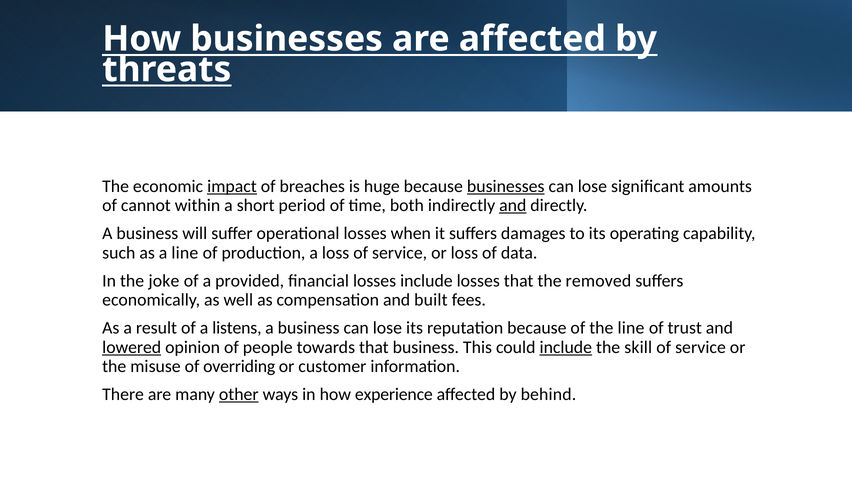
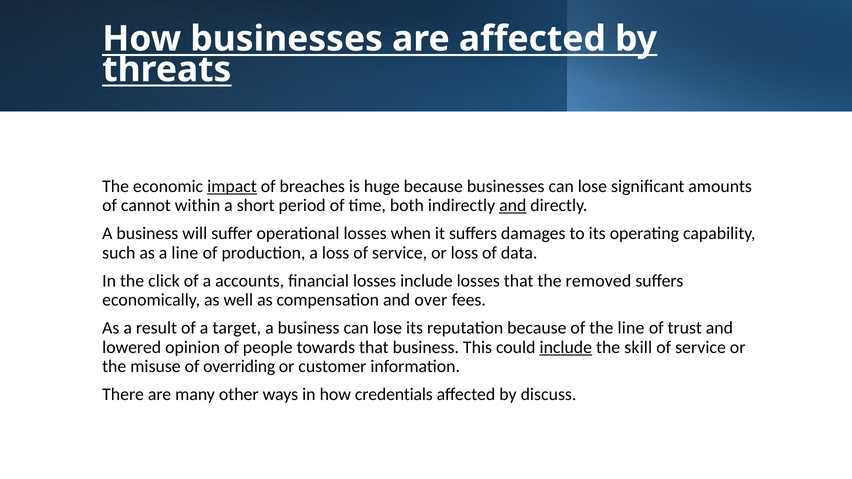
businesses at (506, 186) underline: present -> none
joke: joke -> click
provided: provided -> accounts
built: built -> over
listens: listens -> target
lowered underline: present -> none
other underline: present -> none
experience: experience -> credentials
behind: behind -> discuss
